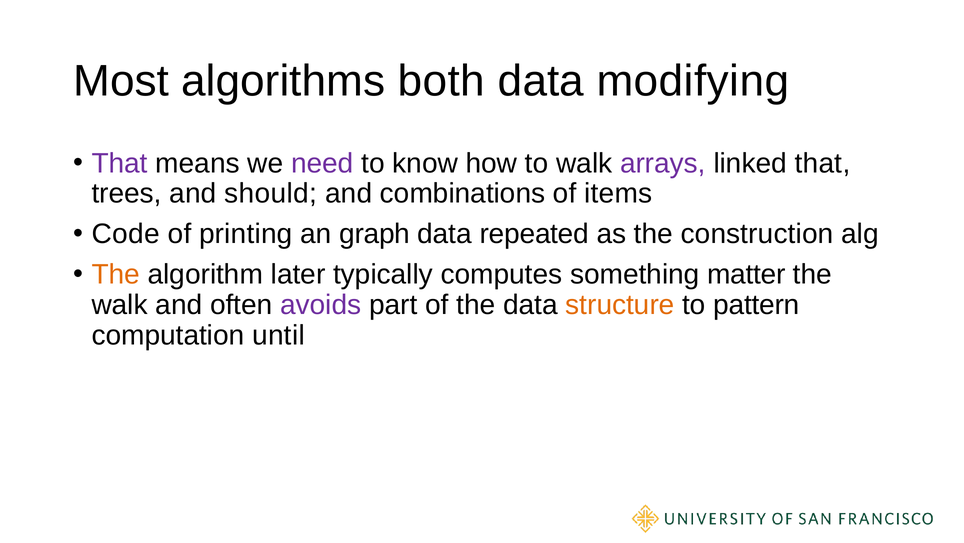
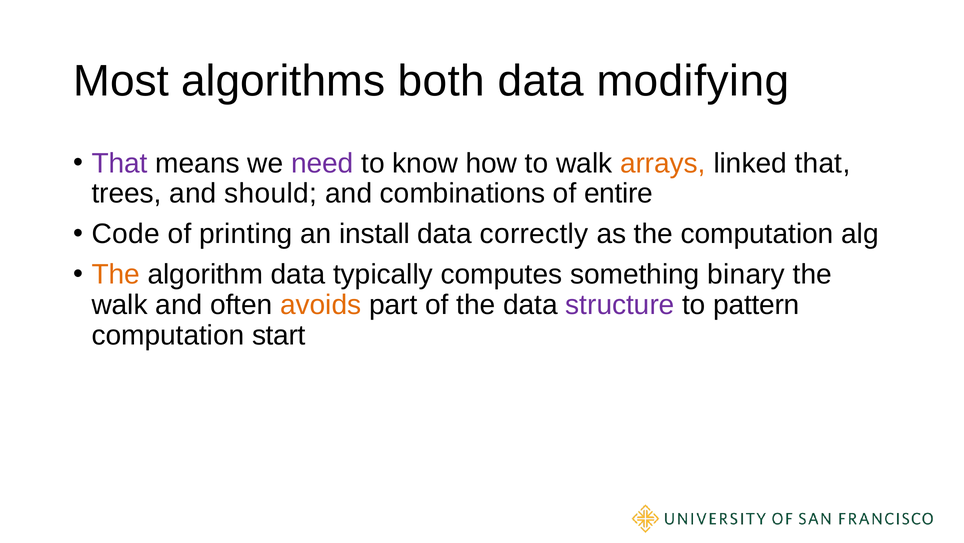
arrays colour: purple -> orange
items: items -> entire
graph: graph -> install
repeated: repeated -> correctly
the construction: construction -> computation
algorithm later: later -> data
matter: matter -> binary
avoids colour: purple -> orange
structure colour: orange -> purple
until: until -> start
